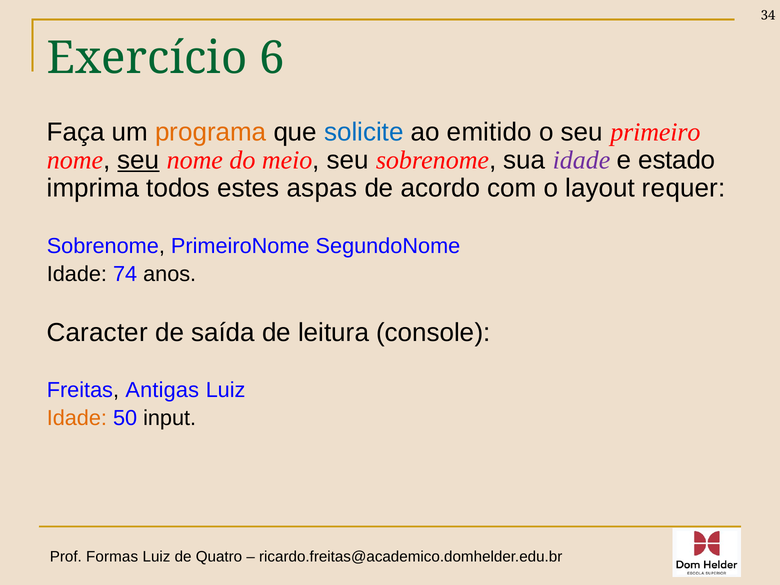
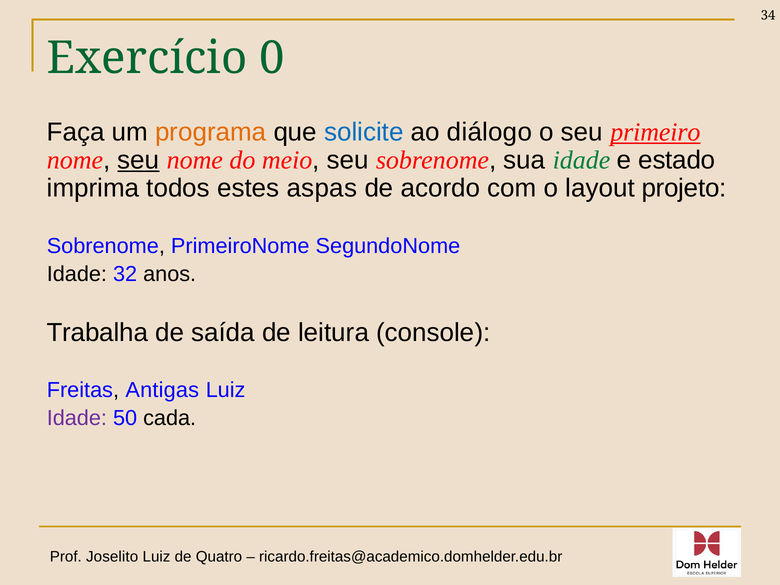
6: 6 -> 0
emitido: emitido -> diálogo
primeiro underline: none -> present
idade at (581, 160) colour: purple -> green
requer: requer -> projeto
74: 74 -> 32
Caracter: Caracter -> Trabalha
Idade at (77, 418) colour: orange -> purple
input: input -> cada
Formas: Formas -> Joselito
